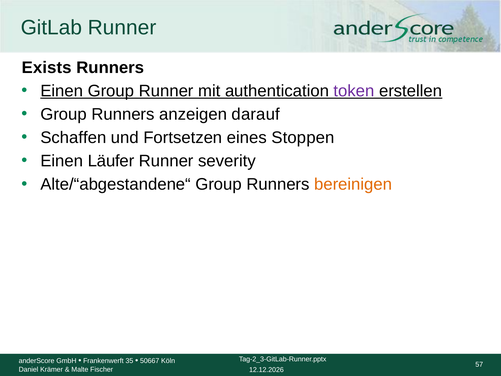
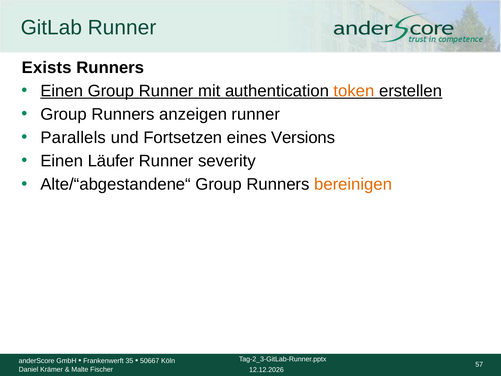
token colour: purple -> orange
anzeigen darauf: darauf -> runner
Schaffen: Schaffen -> Parallels
Stoppen: Stoppen -> Versions
